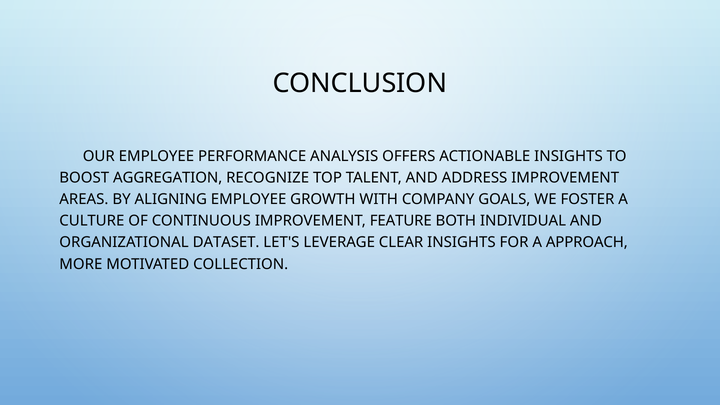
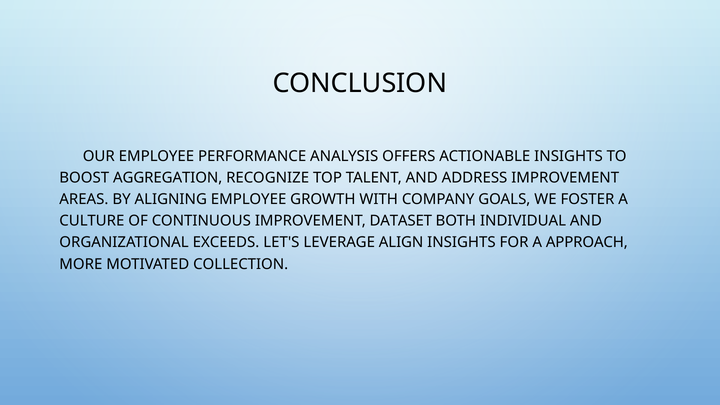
FEATURE: FEATURE -> DATASET
DATASET: DATASET -> EXCEEDS
CLEAR: CLEAR -> ALIGN
